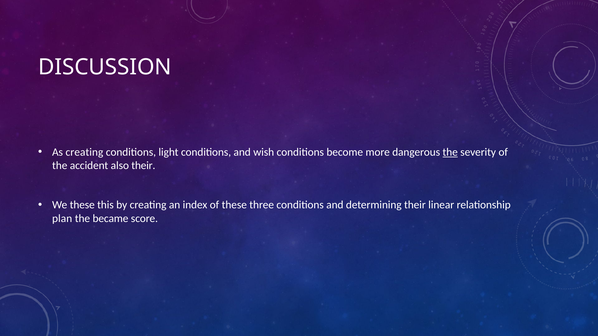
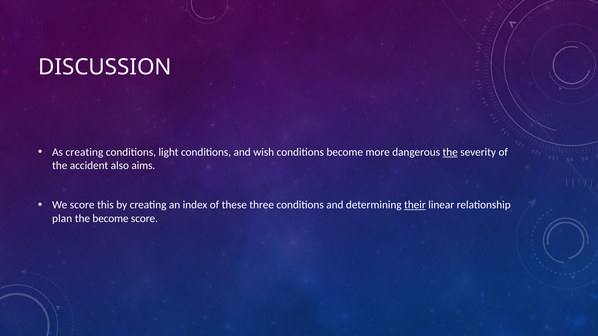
also their: their -> aims
We these: these -> score
their at (415, 205) underline: none -> present
the became: became -> become
